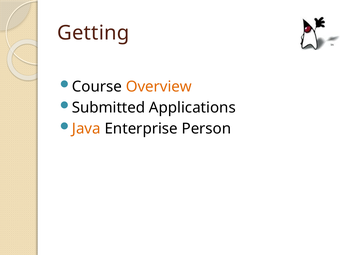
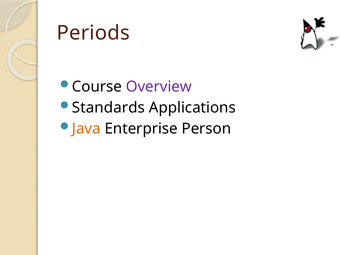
Getting: Getting -> Periods
Overview colour: orange -> purple
Submitted: Submitted -> Standards
